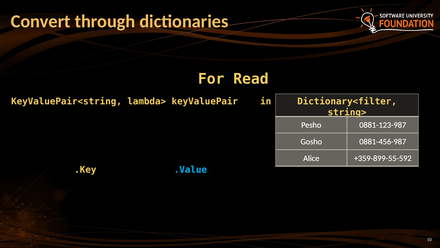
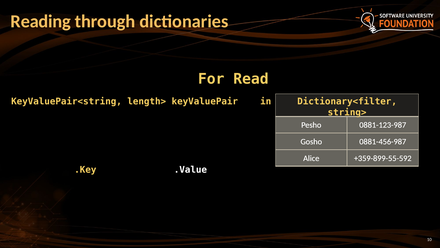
Convert: Convert -> Reading
lambda>: lambda> -> length>
.Value colour: light blue -> white
